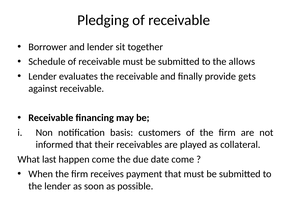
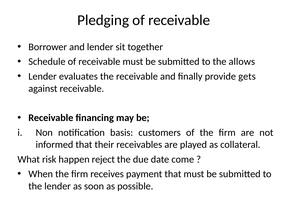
last: last -> risk
happen come: come -> reject
